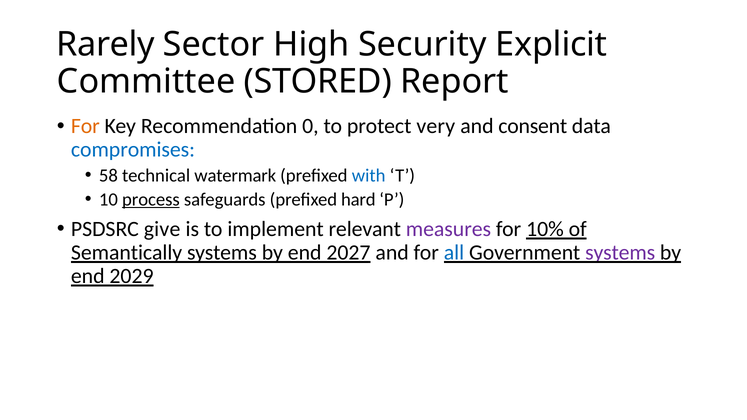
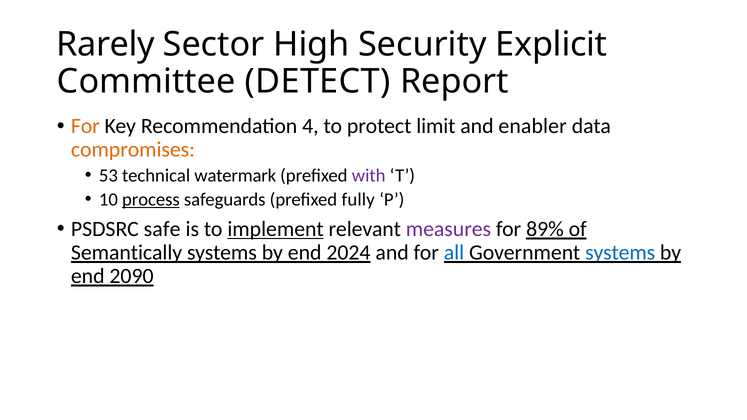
STORED: STORED -> DETECT
0: 0 -> 4
very: very -> limit
consent: consent -> enabler
compromises colour: blue -> orange
58: 58 -> 53
with colour: blue -> purple
hard: hard -> fully
give: give -> safe
implement underline: none -> present
10%: 10% -> 89%
2027: 2027 -> 2024
systems at (620, 253) colour: purple -> blue
2029: 2029 -> 2090
